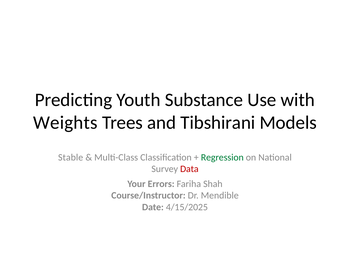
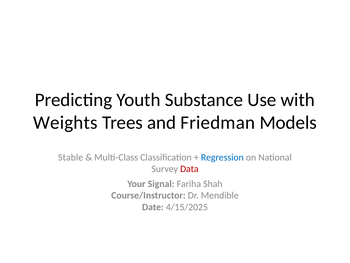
Tibshirani: Tibshirani -> Friedman
Regression colour: green -> blue
Errors: Errors -> Signal
